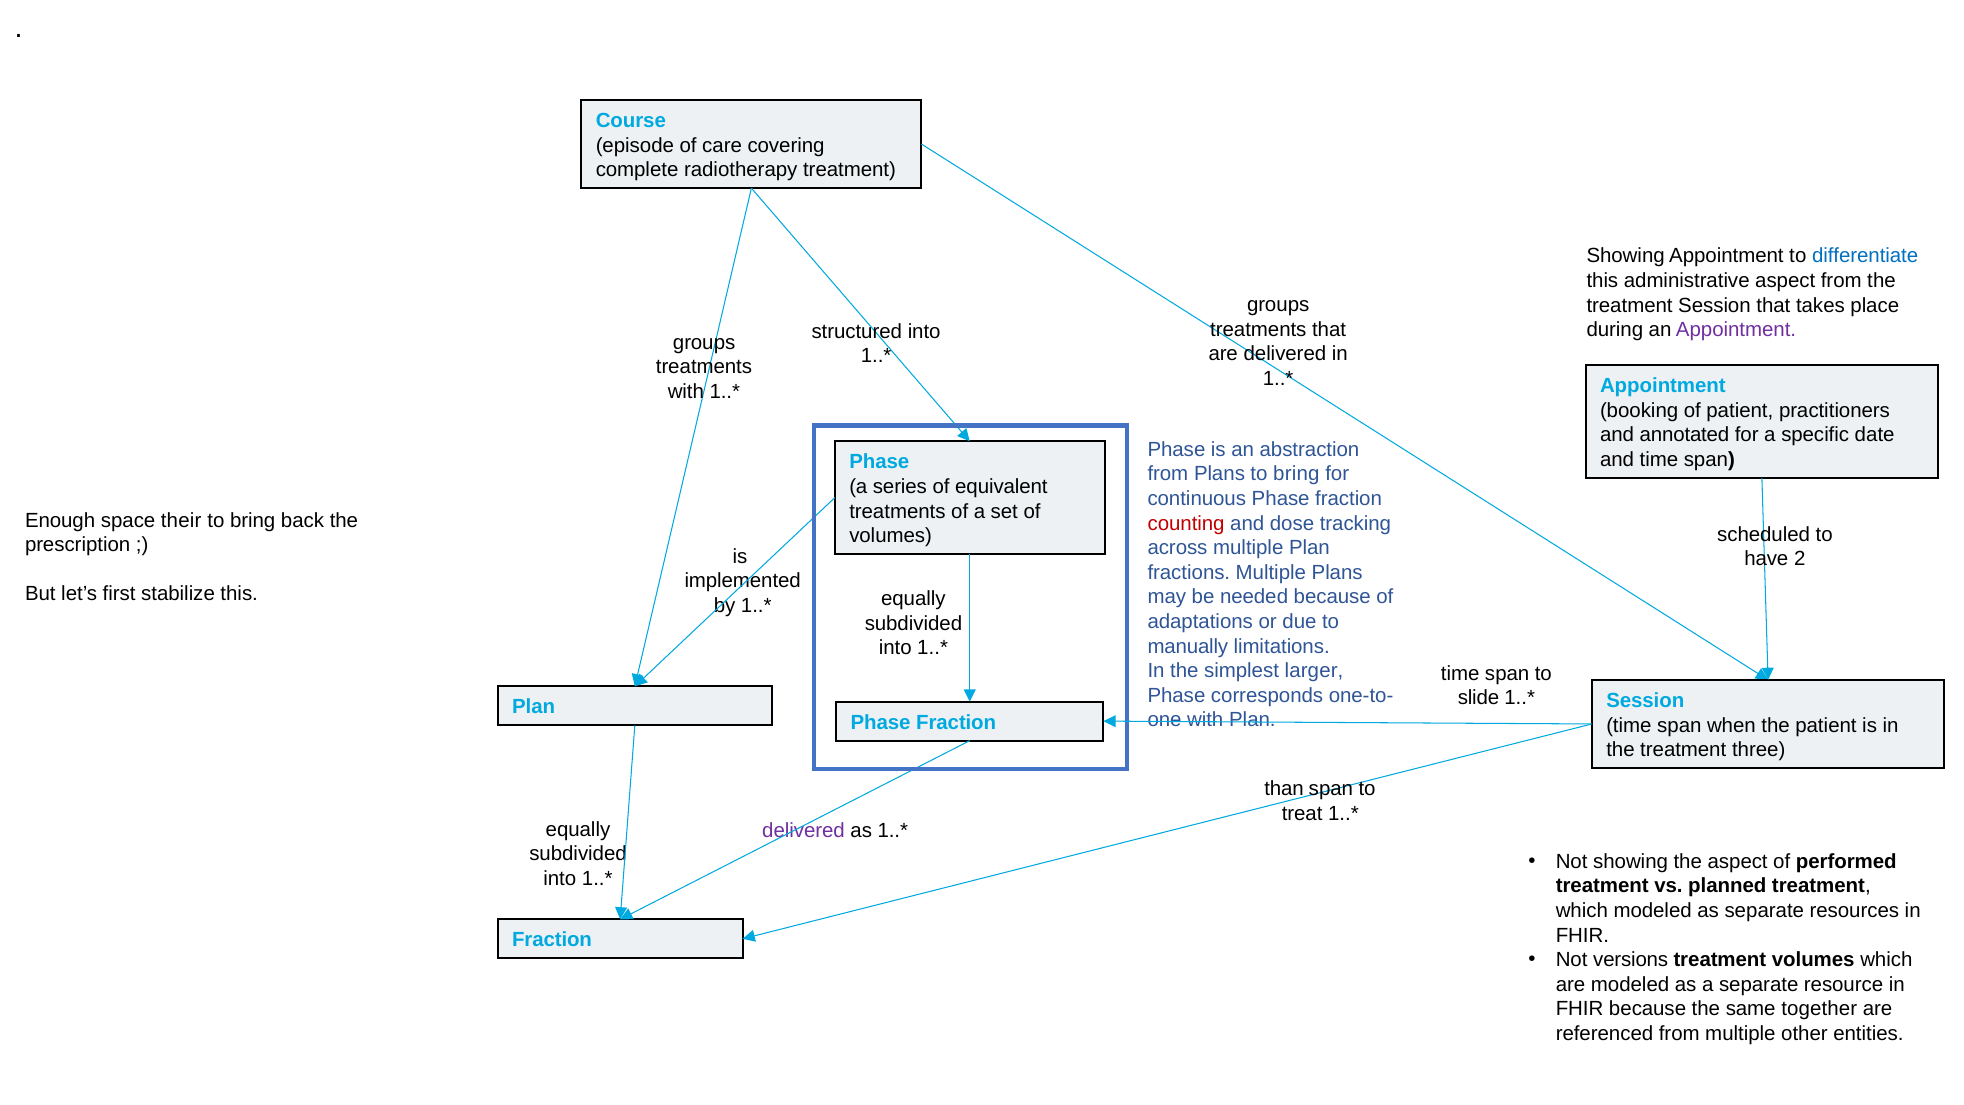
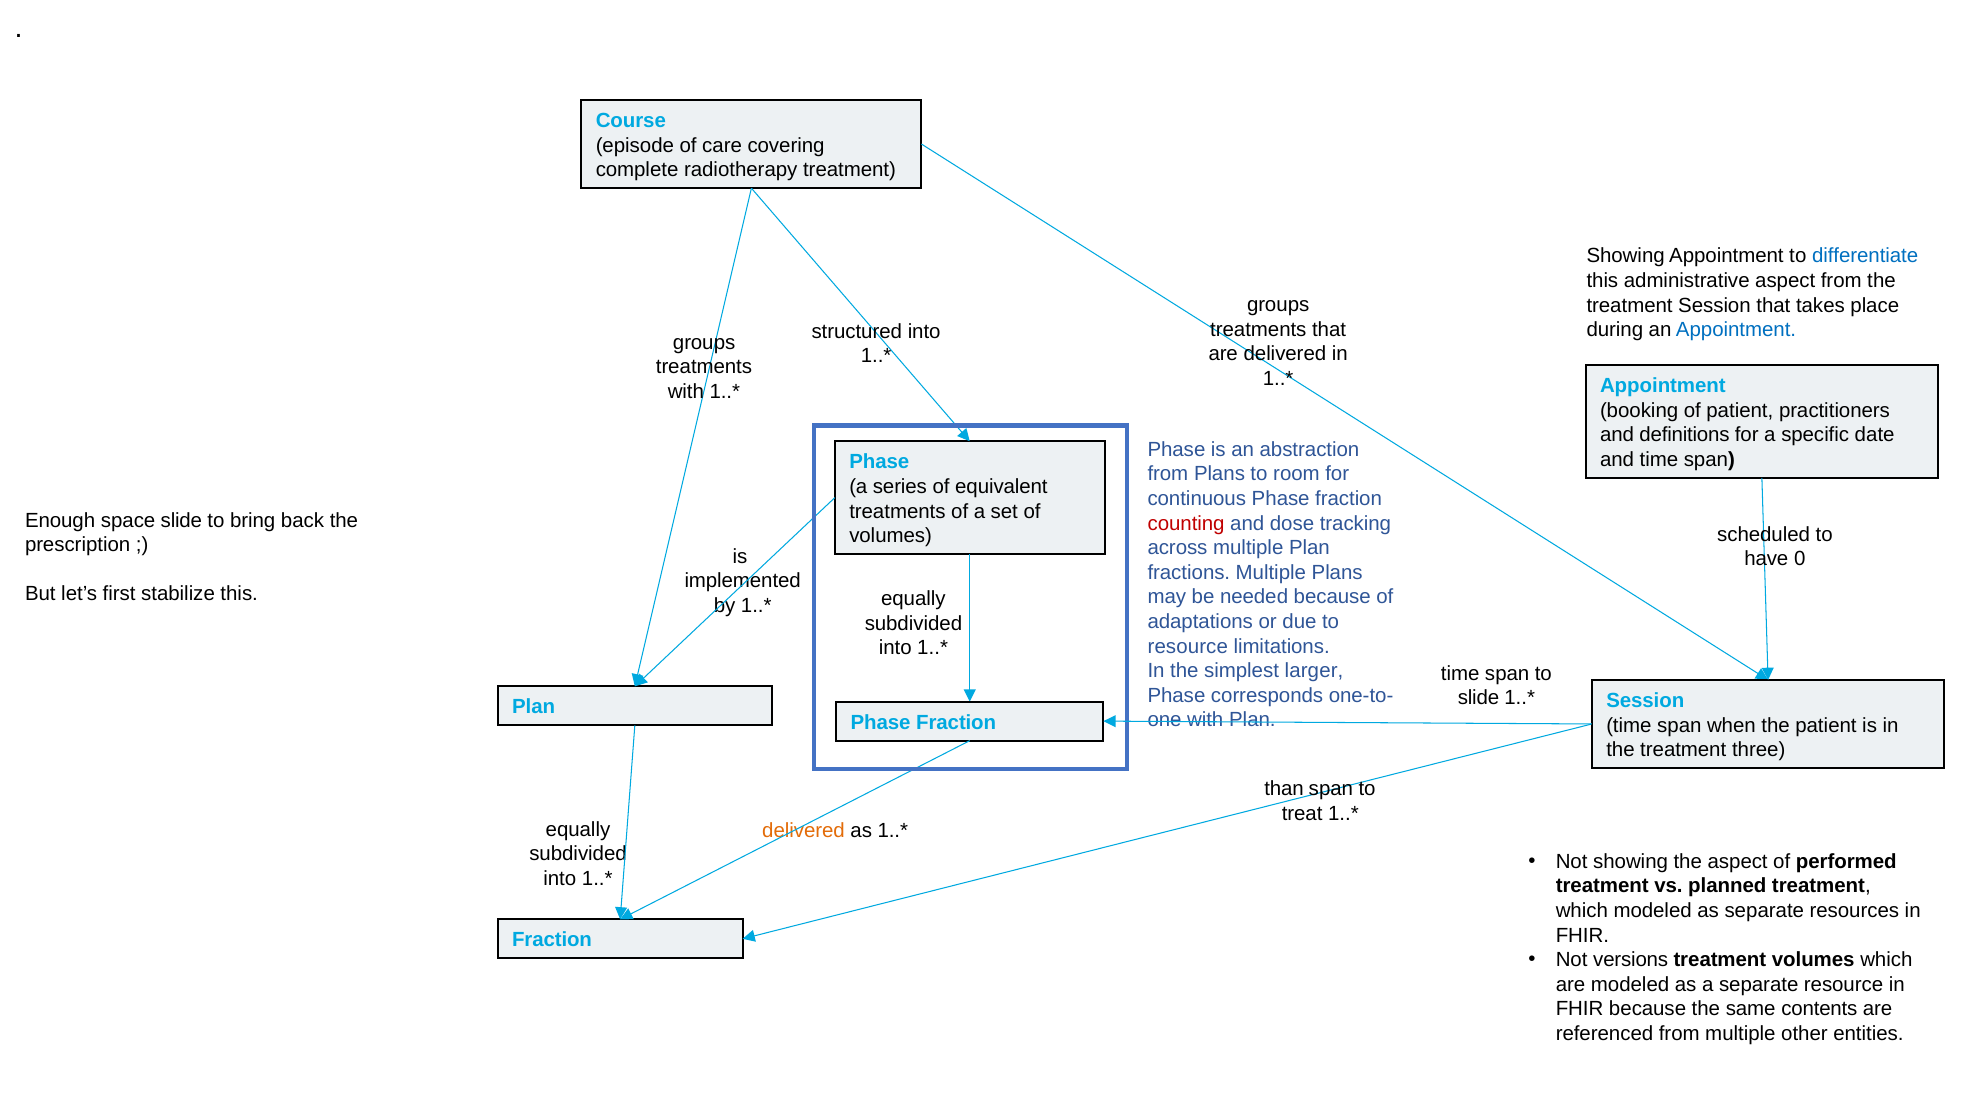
Appointment at (1736, 330) colour: purple -> blue
annotated: annotated -> definitions
Plans to bring: bring -> room
space their: their -> slide
2: 2 -> 0
manually at (1188, 646): manually -> resource
delivered at (804, 830) colour: purple -> orange
together: together -> contents
